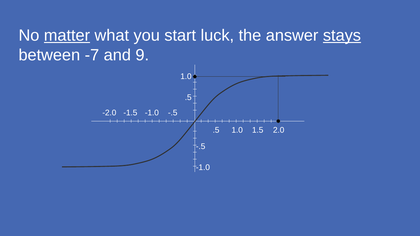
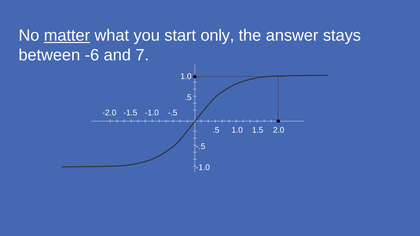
luck: luck -> only
stays underline: present -> none
-7: -7 -> -6
9: 9 -> 7
